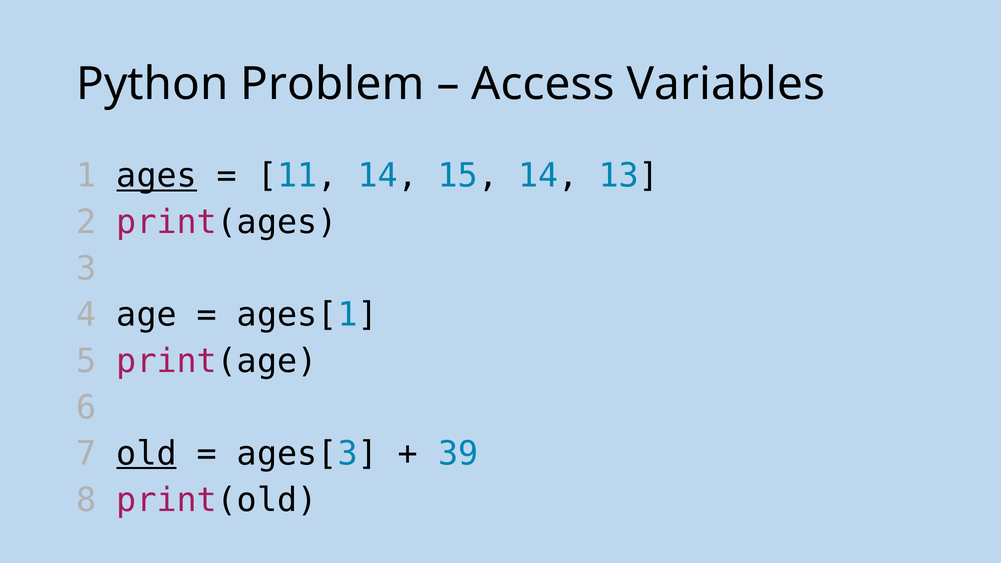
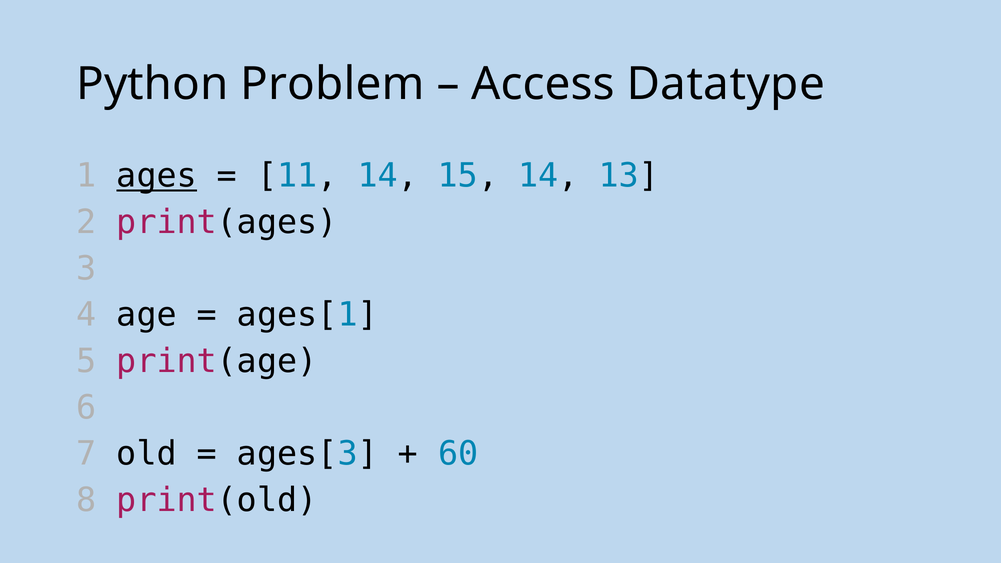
Variables: Variables -> Datatype
old underline: present -> none
39: 39 -> 60
